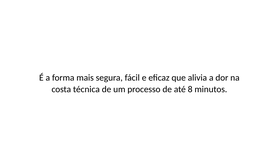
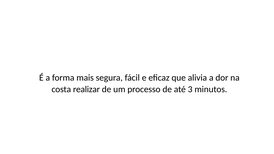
técnica: técnica -> realizar
8: 8 -> 3
